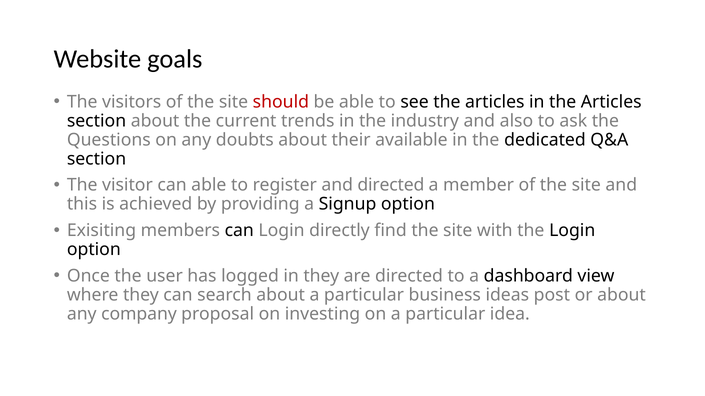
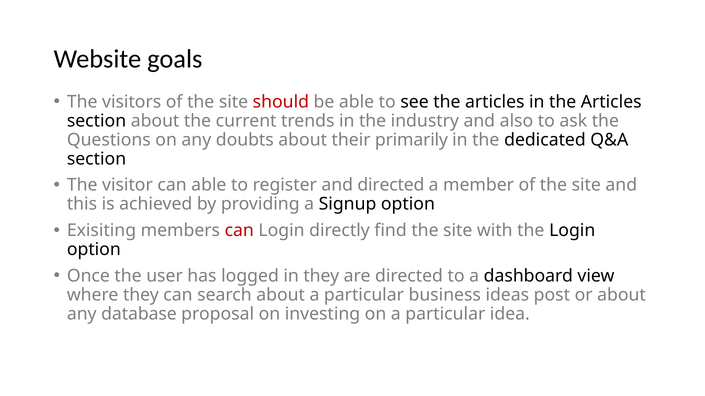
available: available -> primarily
can at (239, 231) colour: black -> red
company: company -> database
